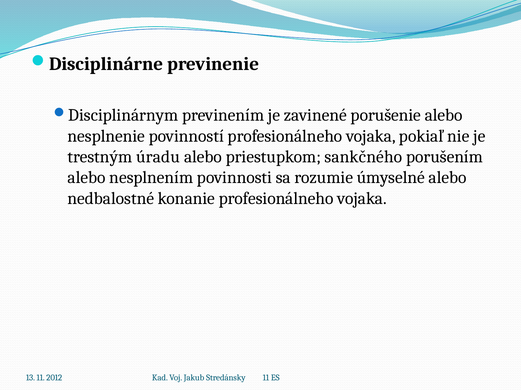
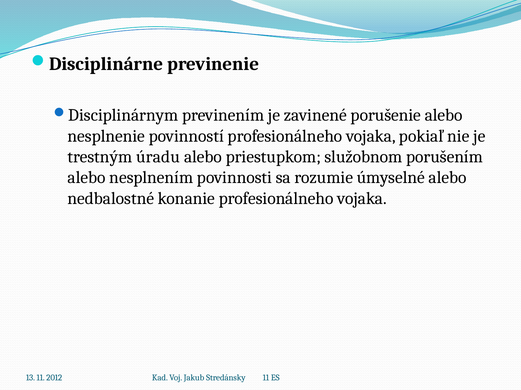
sankčného: sankčného -> služobnom
